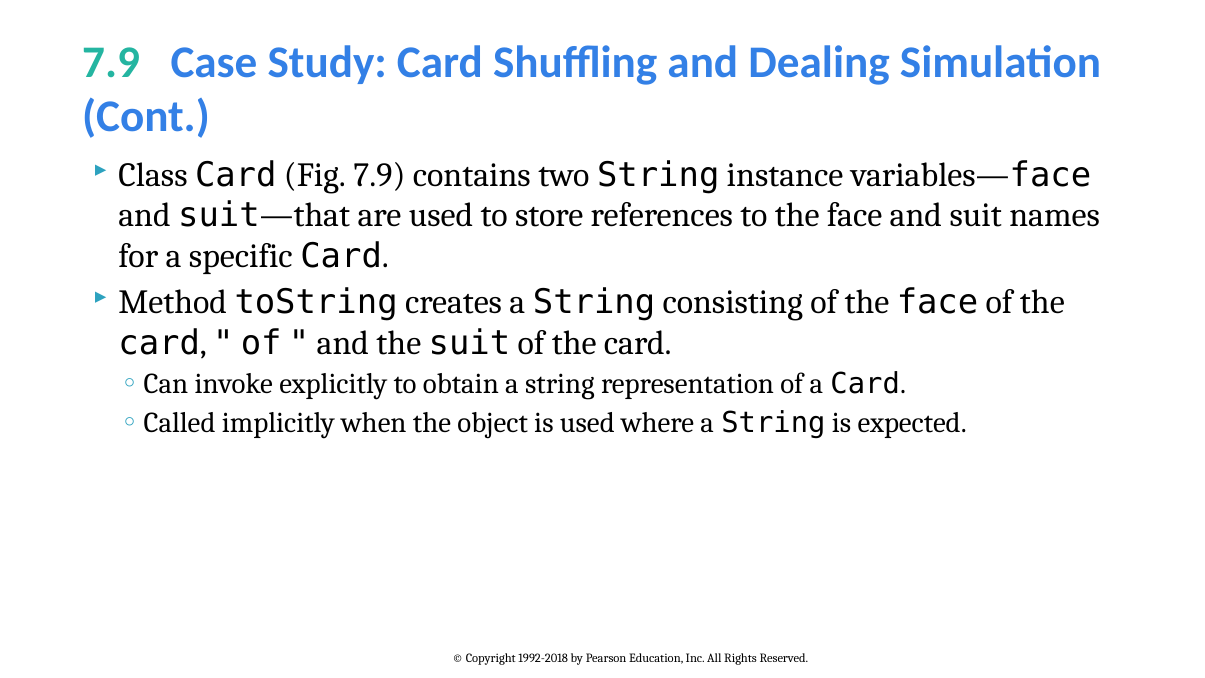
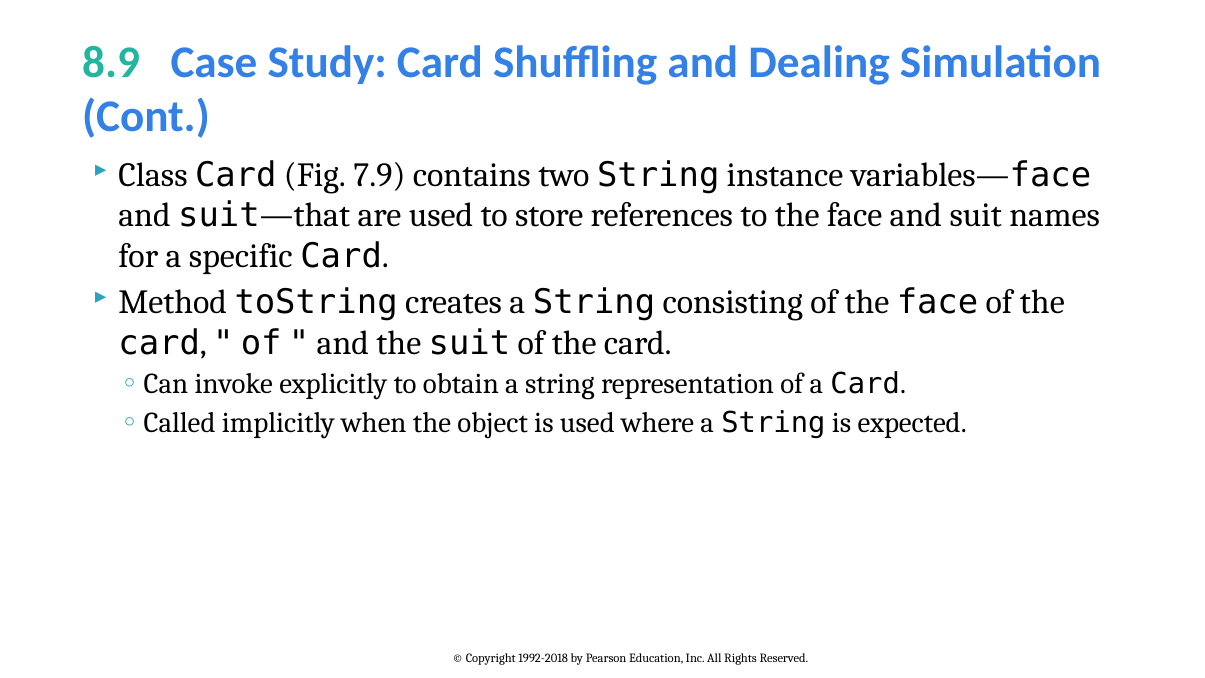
7.9 at (111, 63): 7.9 -> 8.9
